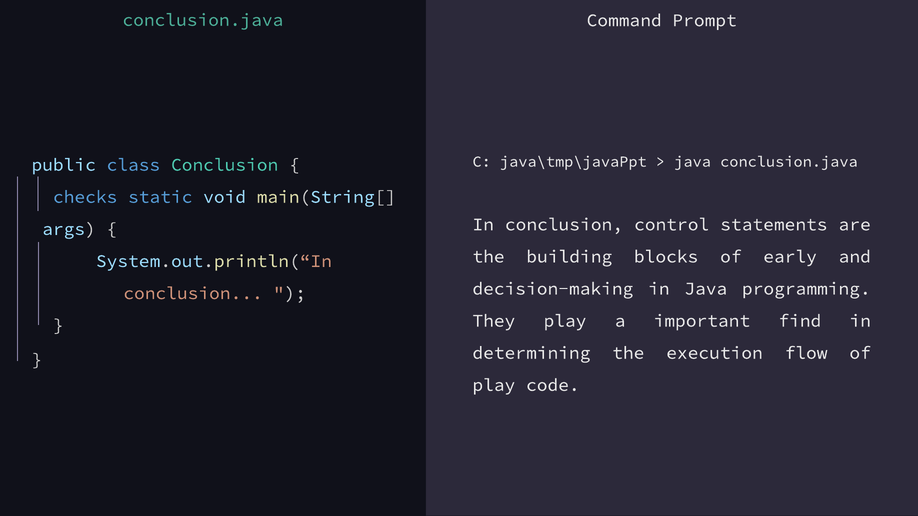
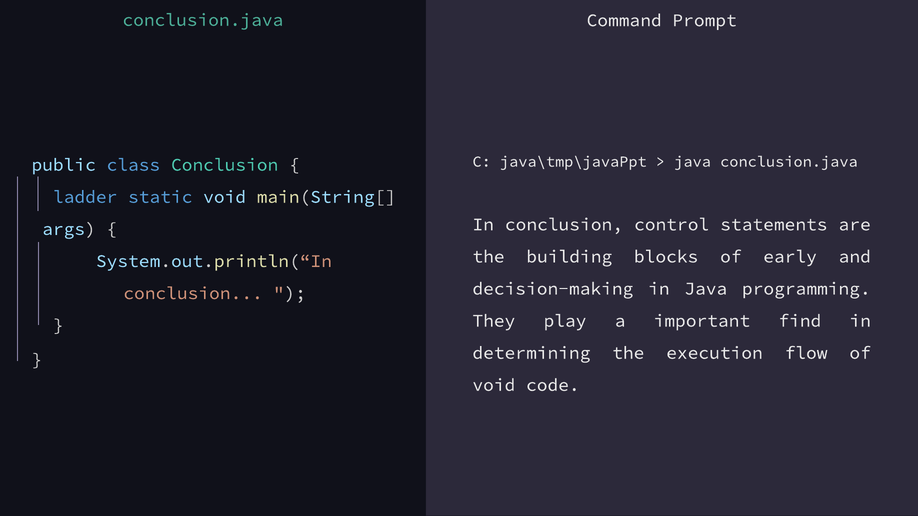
checks: checks -> ladder
play at (494, 385): play -> void
